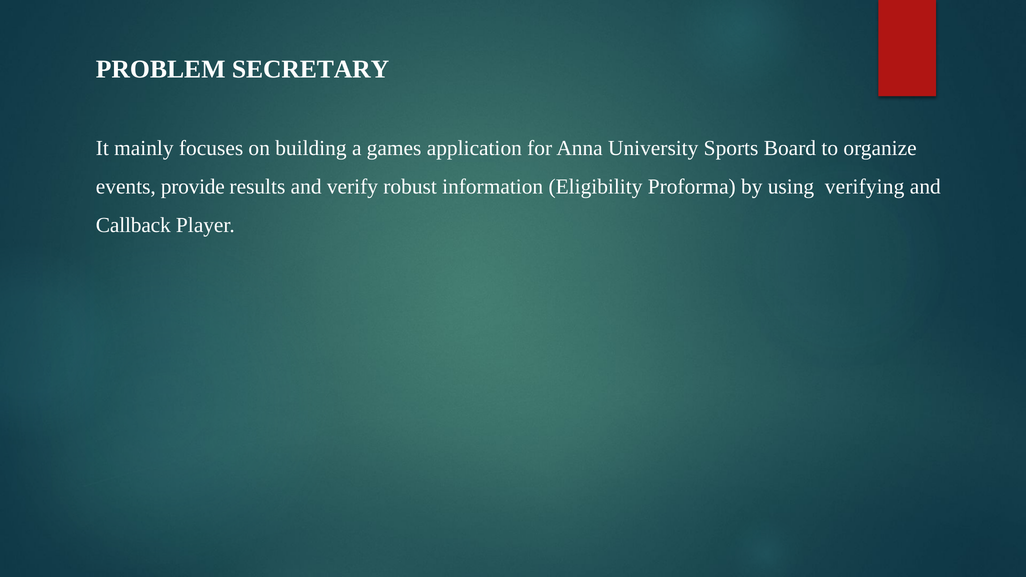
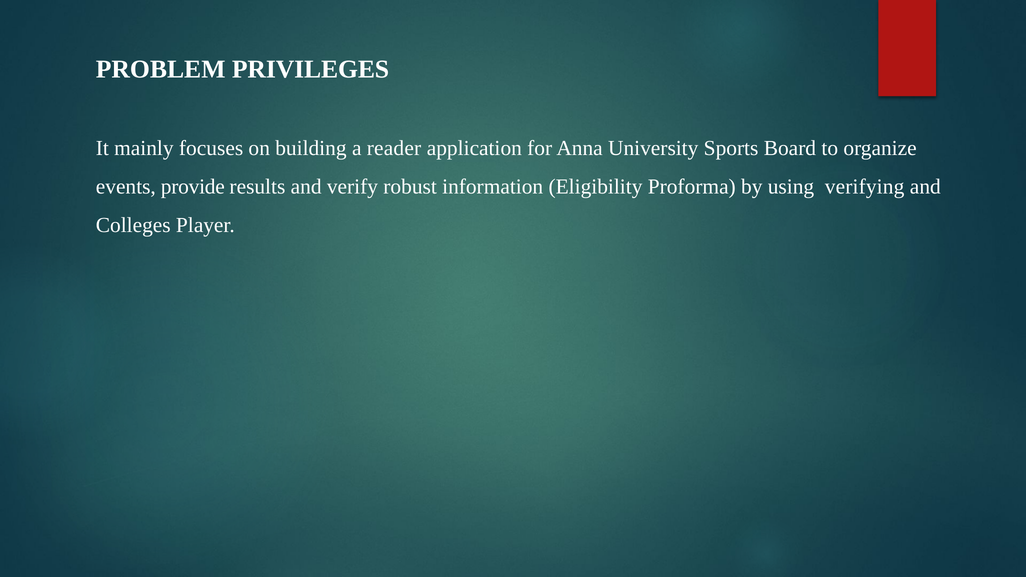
SECRETARY: SECRETARY -> PRIVILEGES
games: games -> reader
Callback: Callback -> Colleges
